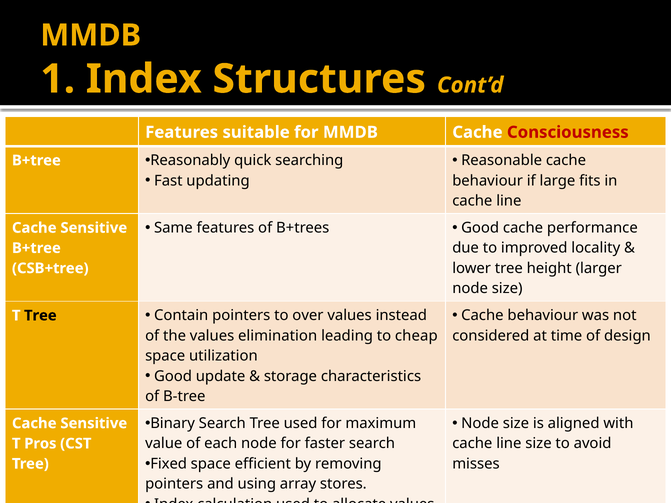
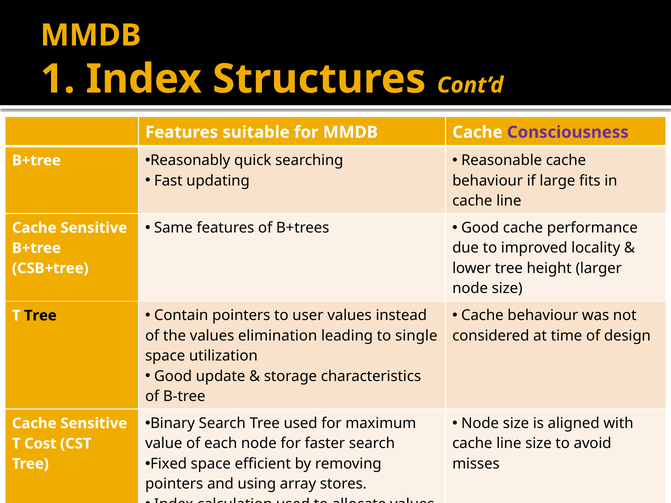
Consciousness colour: red -> purple
over: over -> user
cheap: cheap -> single
Pros: Pros -> Cost
